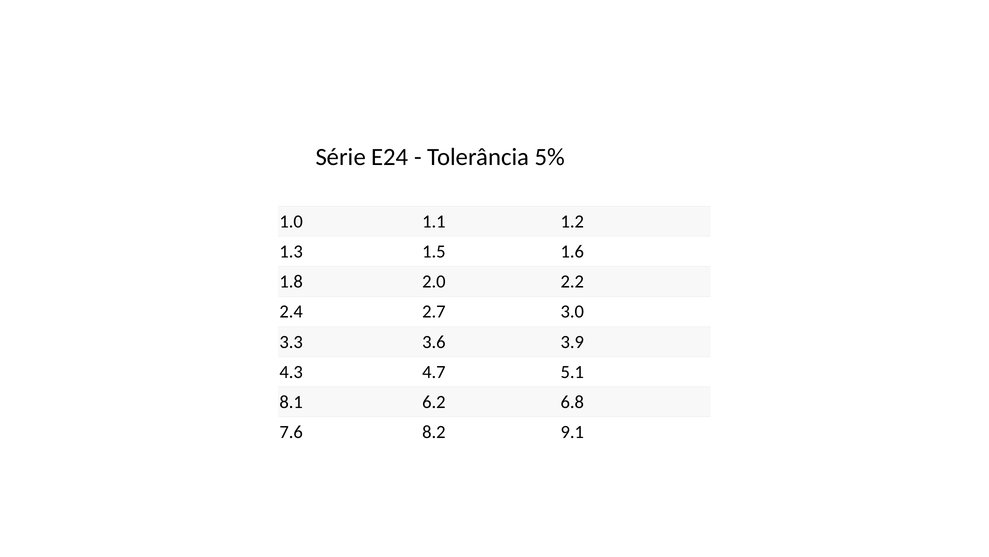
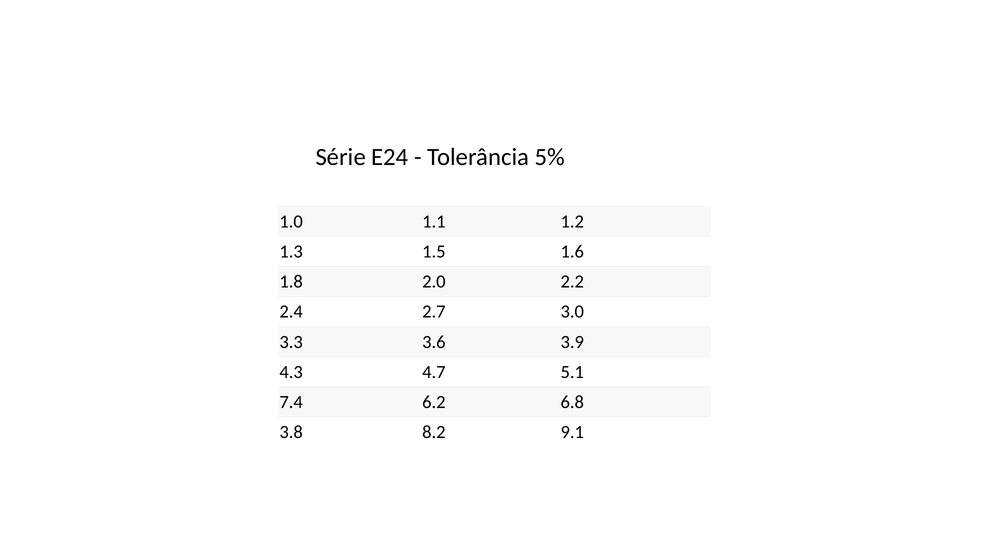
8.1: 8.1 -> 7.4
7.6: 7.6 -> 3.8
